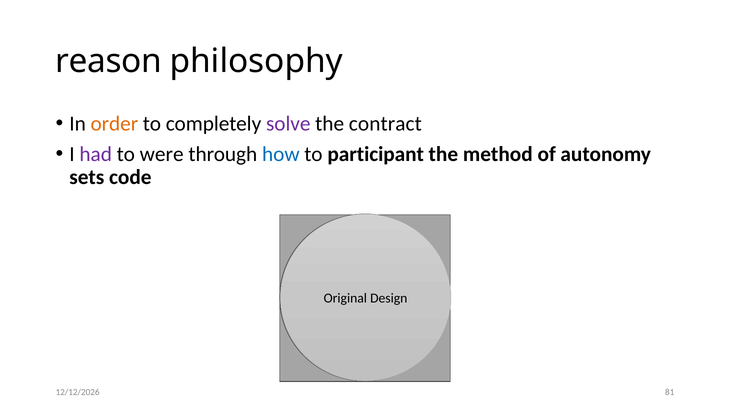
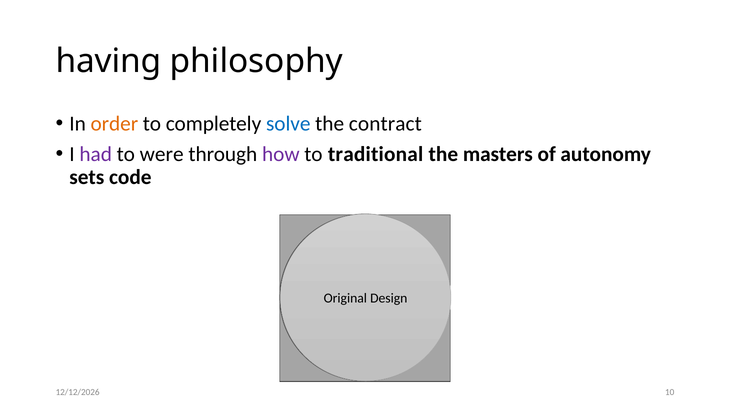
reason: reason -> having
solve colour: purple -> blue
how colour: blue -> purple
participant: participant -> traditional
method: method -> masters
81: 81 -> 10
